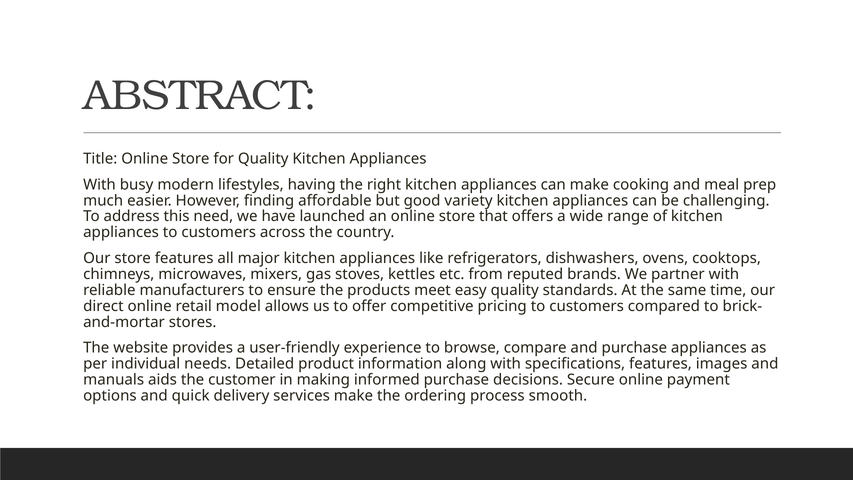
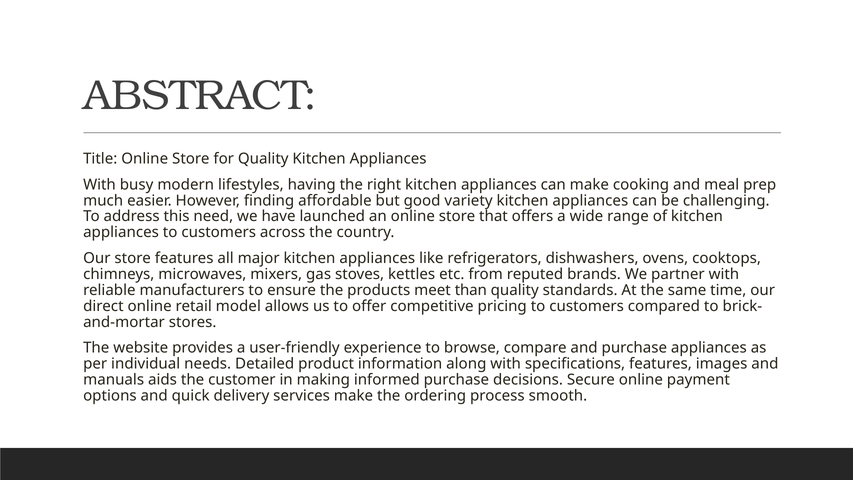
easy: easy -> than
